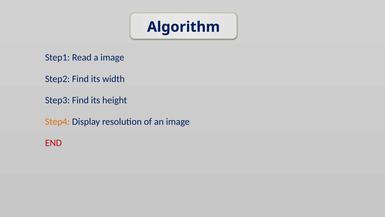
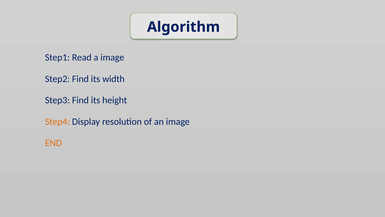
END colour: red -> orange
